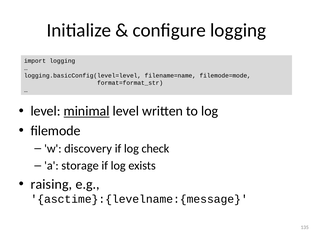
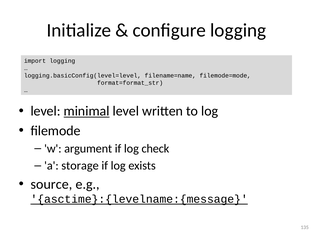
discovery: discovery -> argument
raising: raising -> source
asctime}:{levelname:{message underline: none -> present
